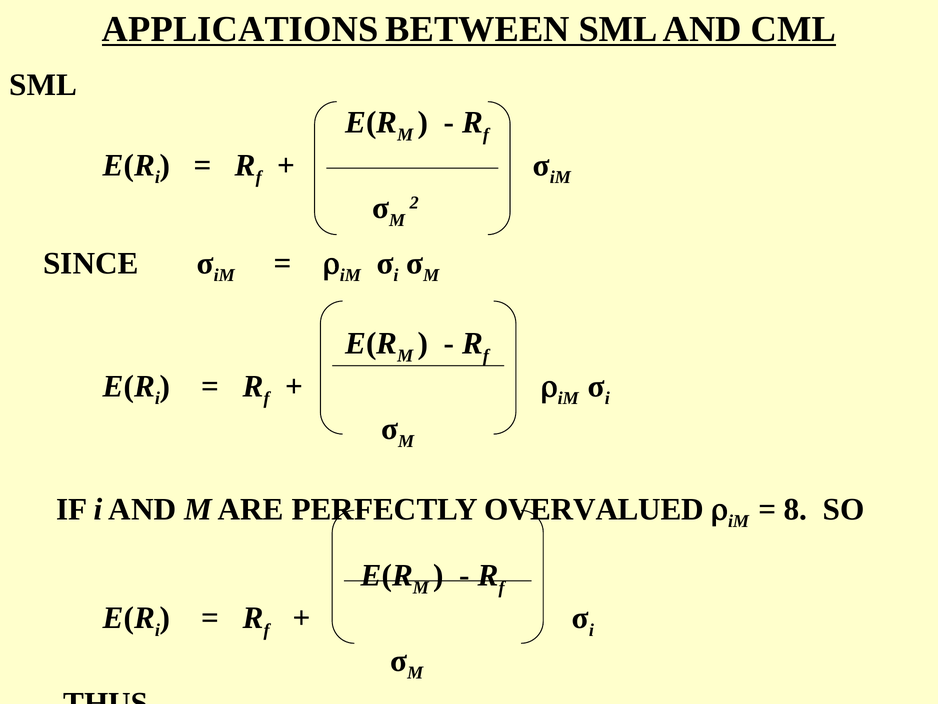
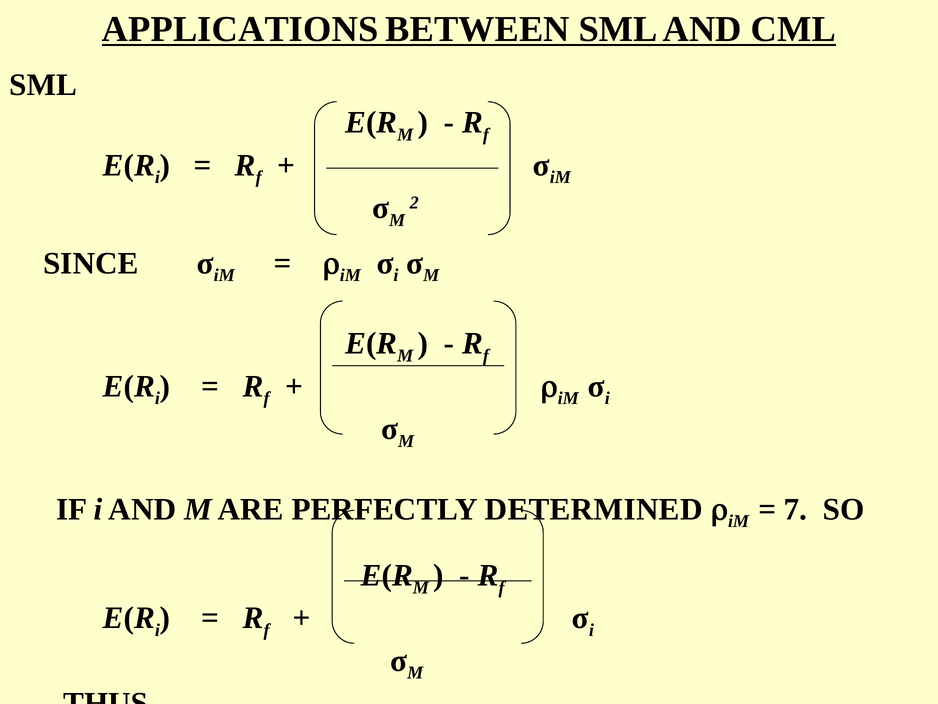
OVERVALUED: OVERVALUED -> DETERMINED
8: 8 -> 7
